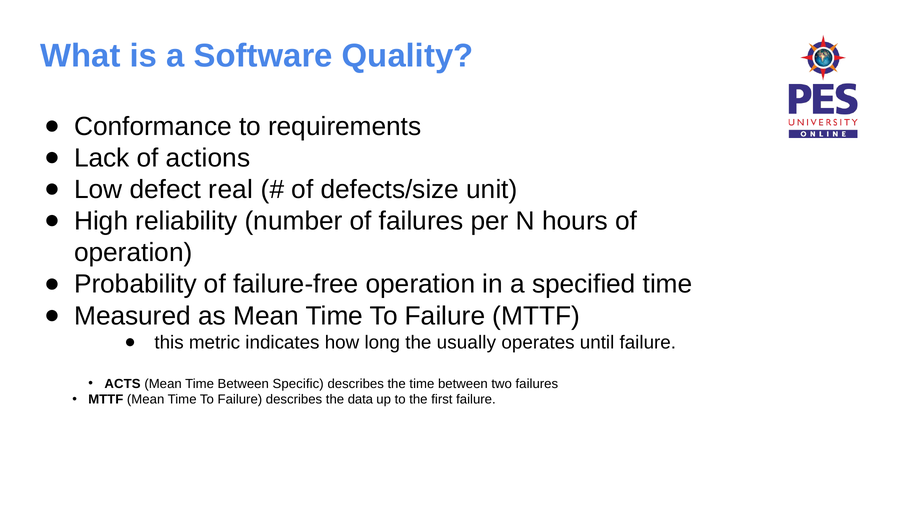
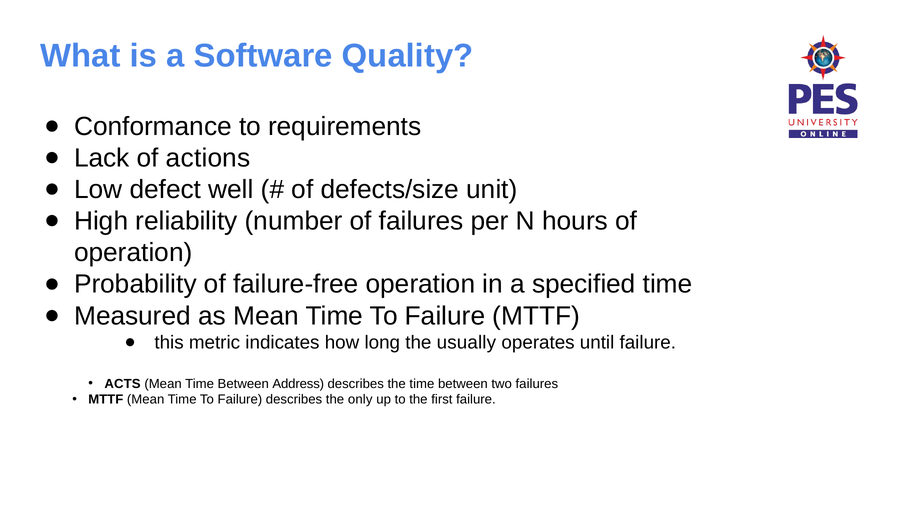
real: real -> well
Specific: Specific -> Address
data: data -> only
